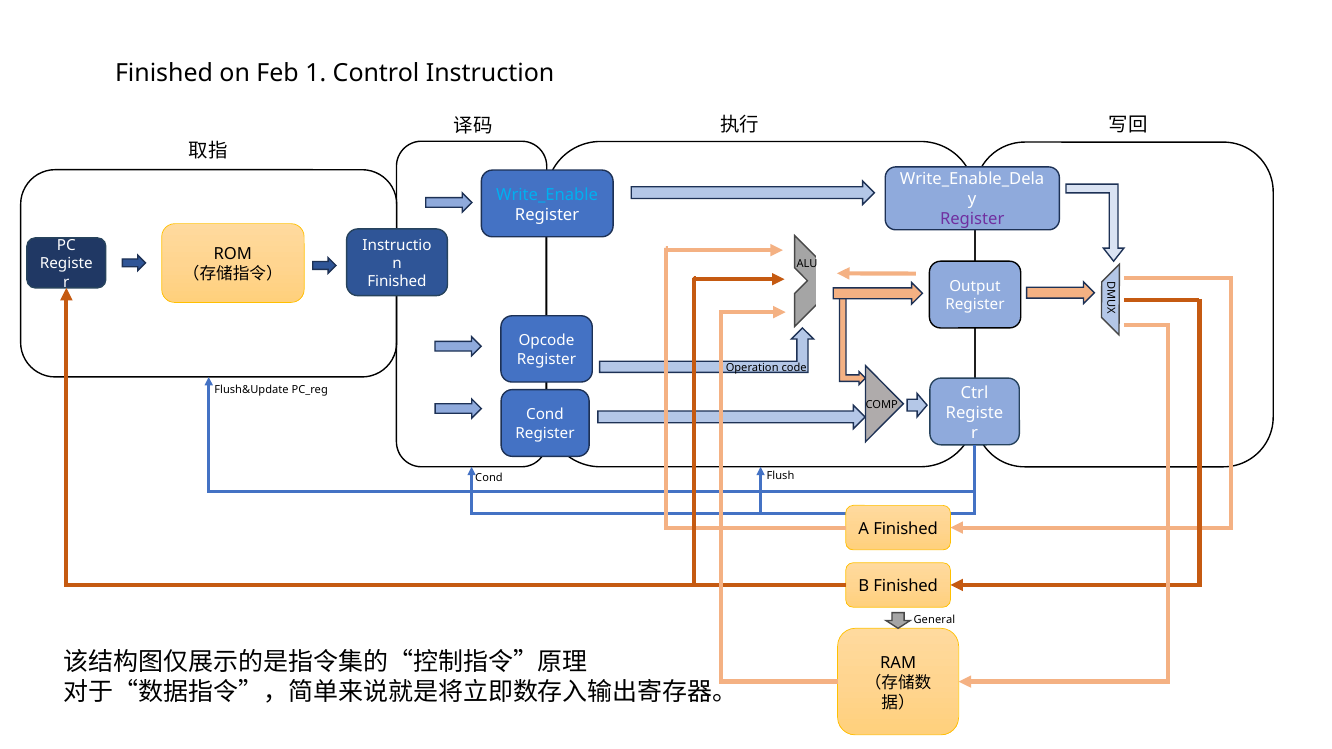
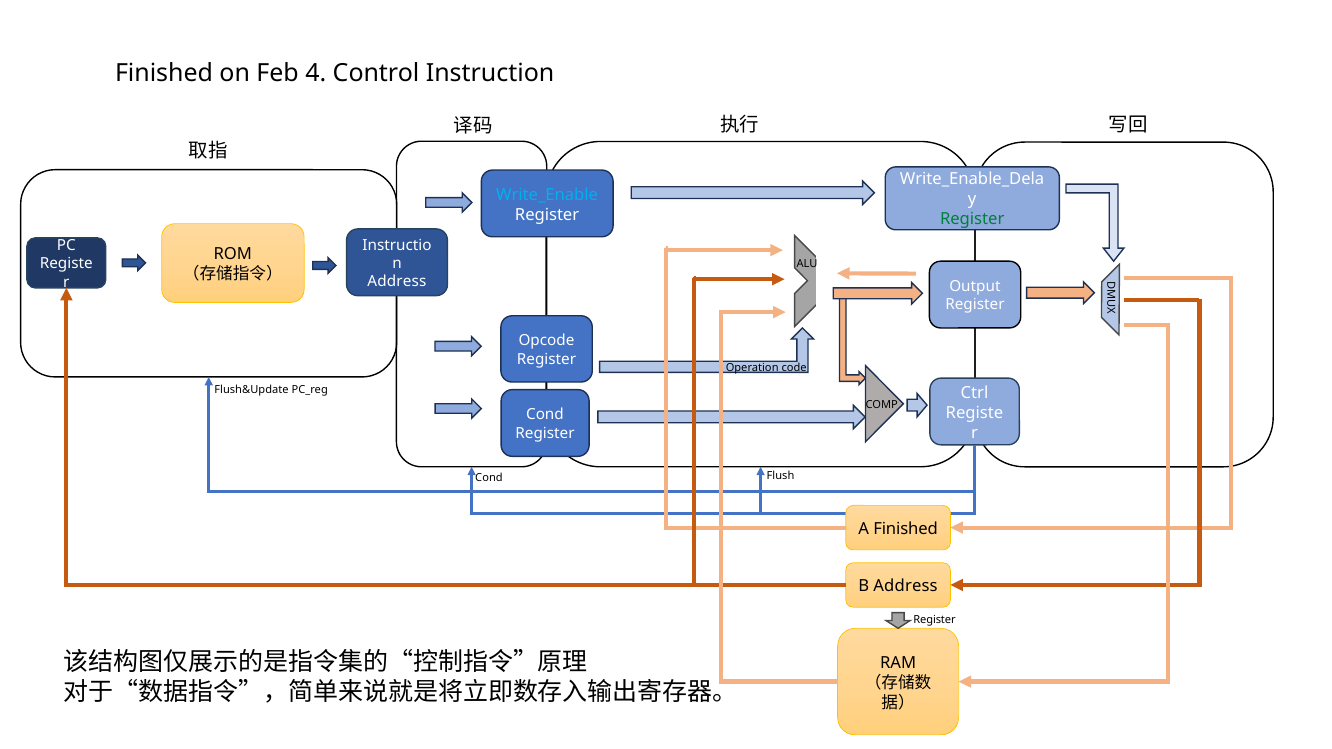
1: 1 -> 4
Register at (972, 220) colour: purple -> green
Finished at (397, 282): Finished -> Address
B Finished: Finished -> Address
General at (934, 620): General -> Register
